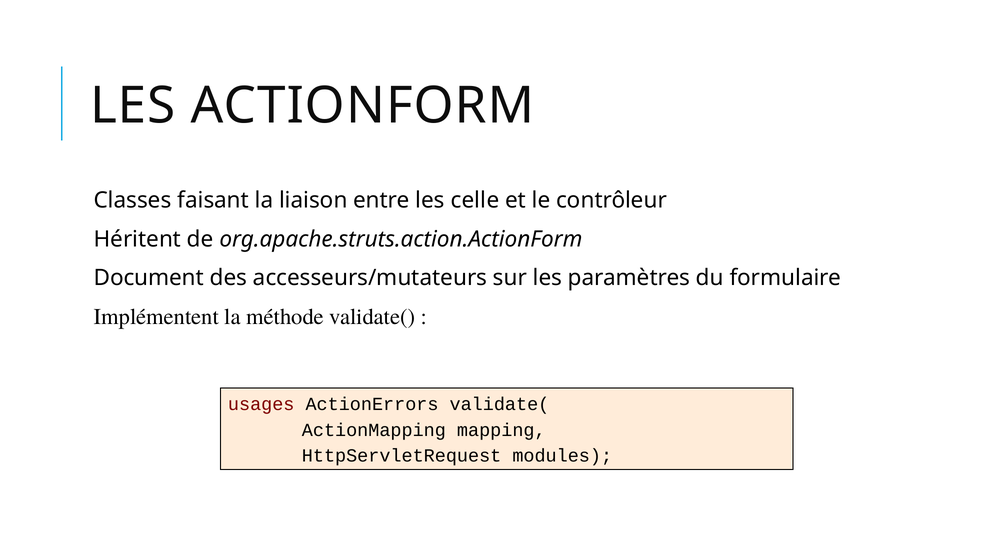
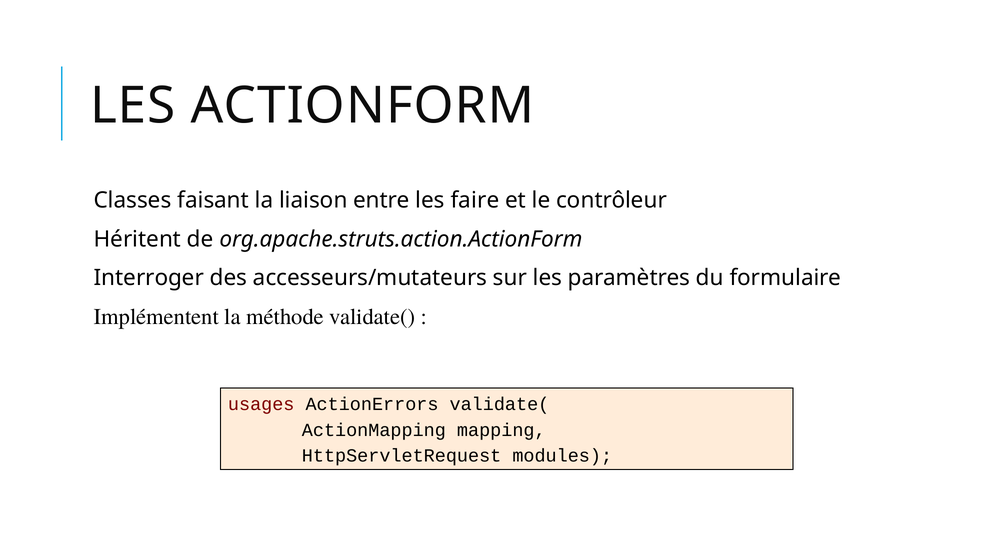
celle: celle -> faire
Document: Document -> Interroger
